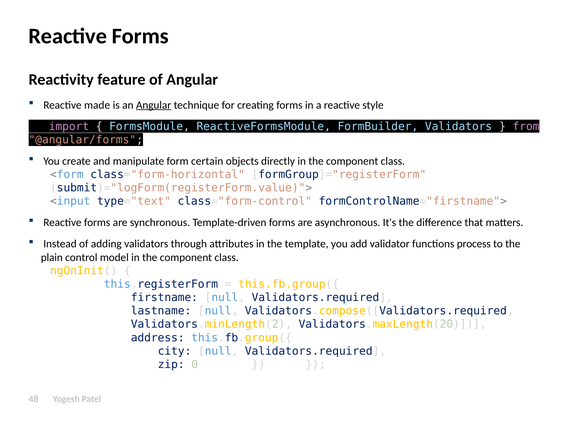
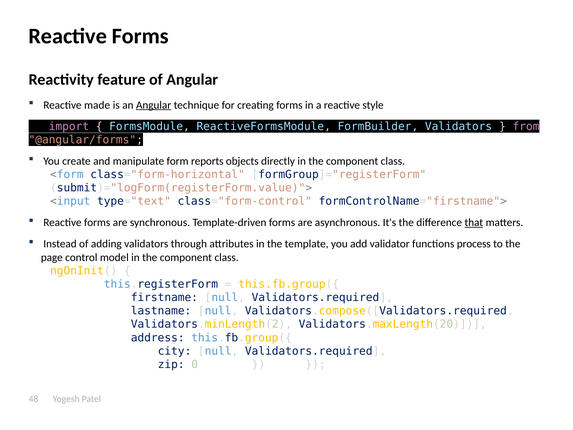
certain: certain -> reports
that underline: none -> present
plain: plain -> page
